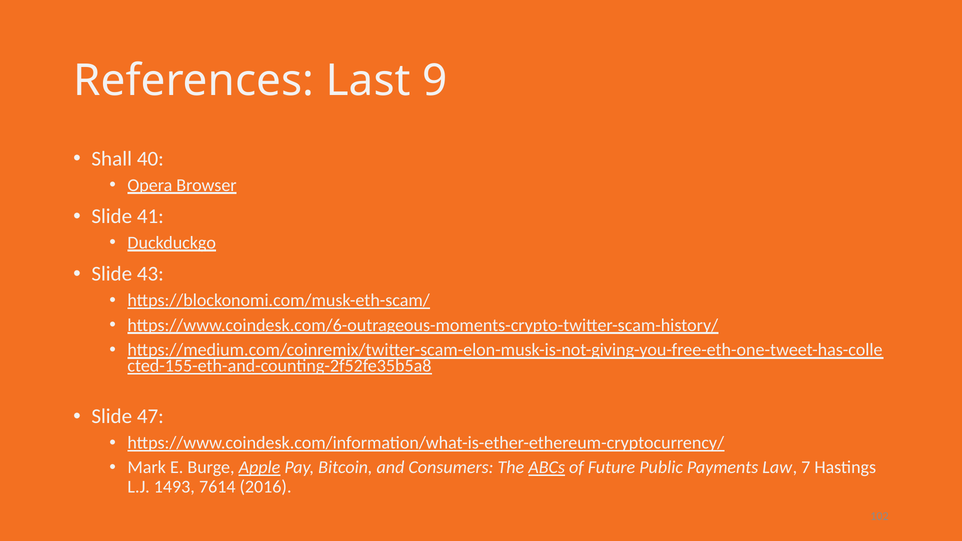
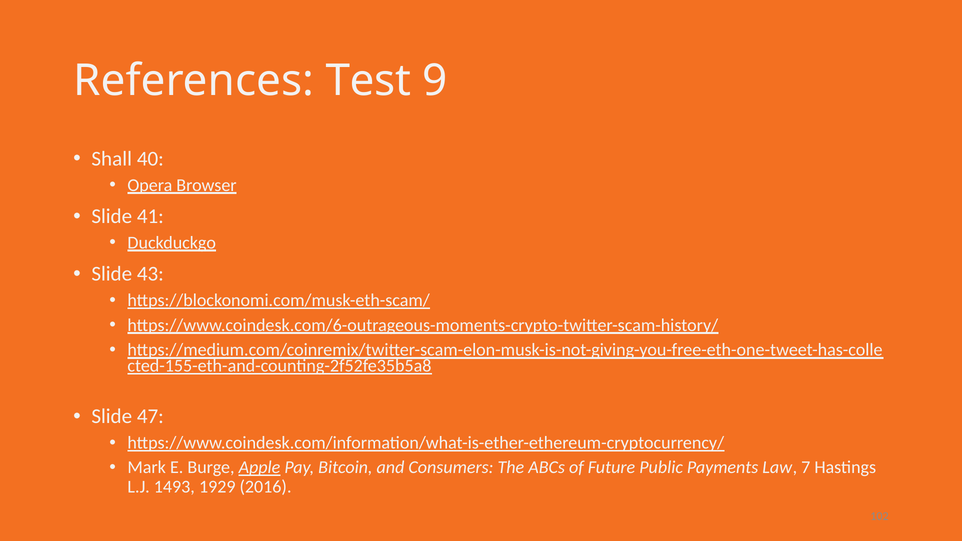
Last: Last -> Test
ABCs underline: present -> none
7614: 7614 -> 1929
